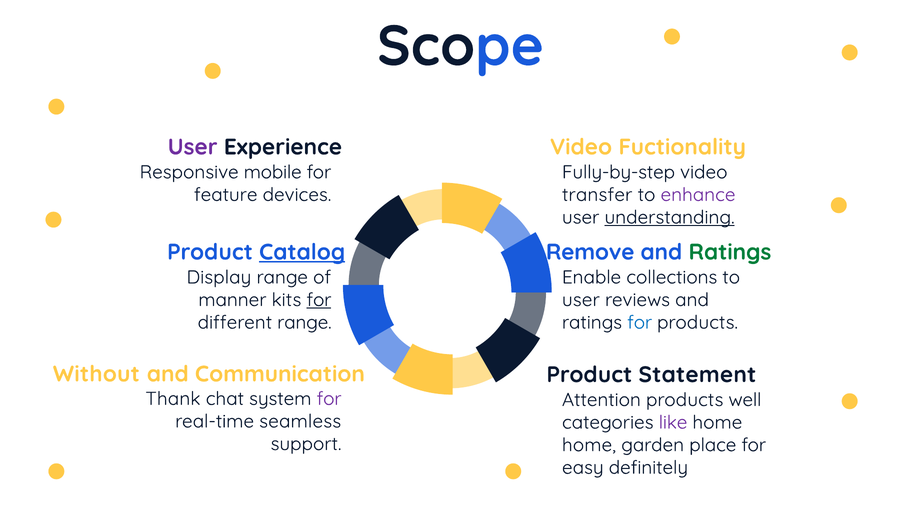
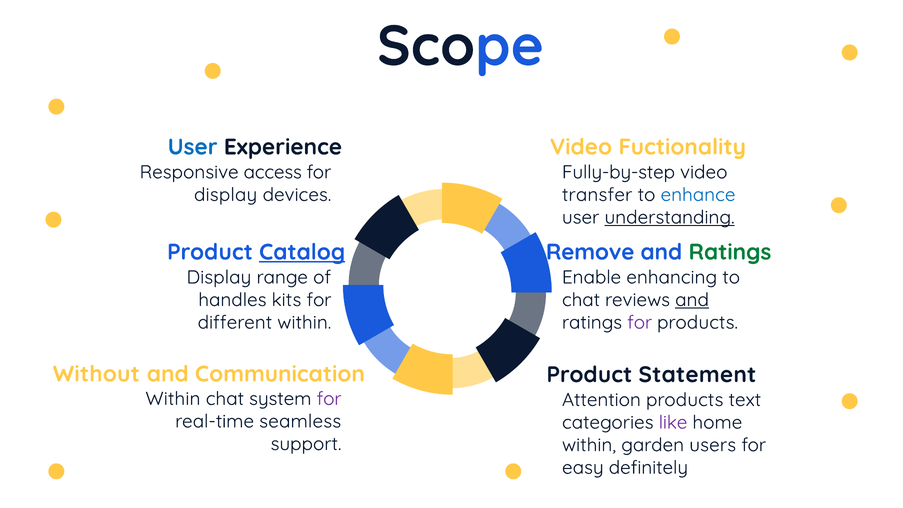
User at (193, 147) colour: purple -> blue
mobile: mobile -> access
feature at (226, 195): feature -> display
enhance colour: purple -> blue
collections: collections -> enhancing
manner: manner -> handles
for at (319, 300) underline: present -> none
user at (581, 300): user -> chat
and at (692, 300) underline: none -> present
different range: range -> within
for at (640, 322) colour: blue -> purple
Thank at (173, 399): Thank -> Within
well: well -> text
home at (589, 445): home -> within
place: place -> users
